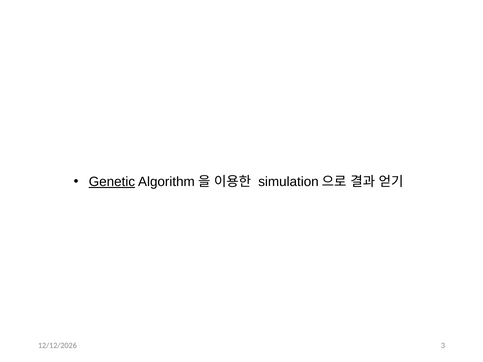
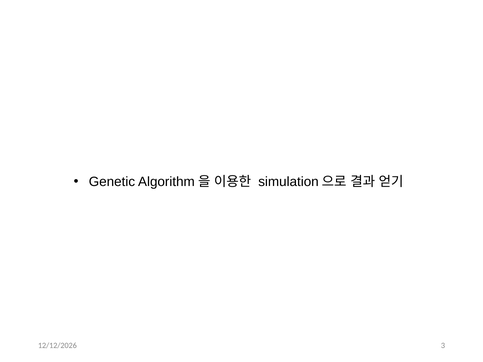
Genetic underline: present -> none
